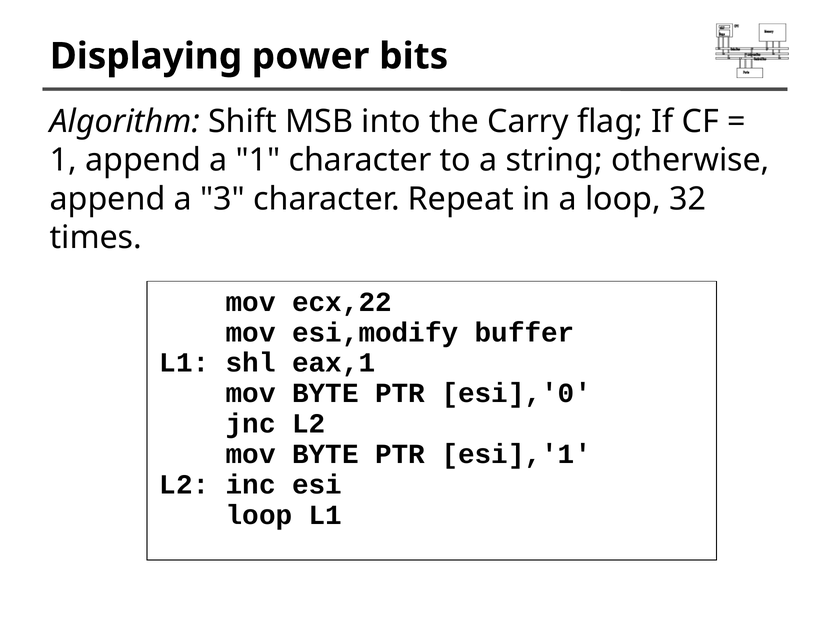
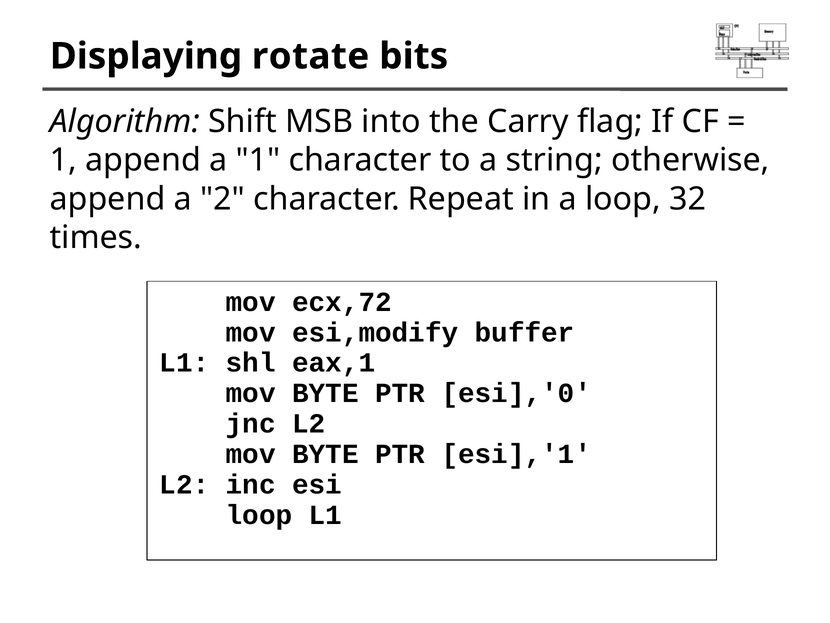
power: power -> rotate
3: 3 -> 2
ecx,22: ecx,22 -> ecx,72
